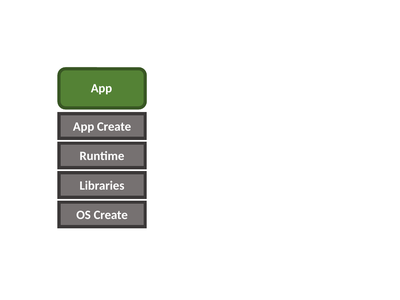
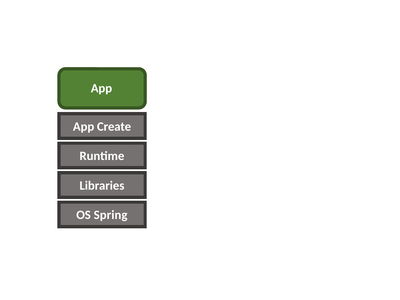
OS Create: Create -> Spring
